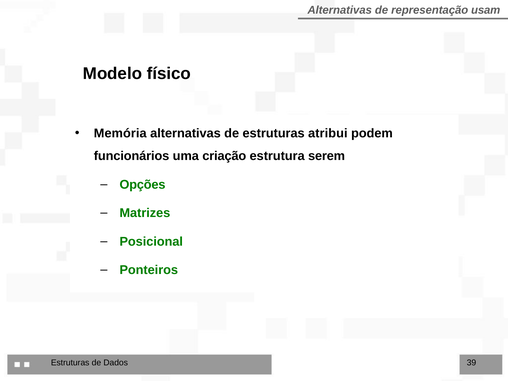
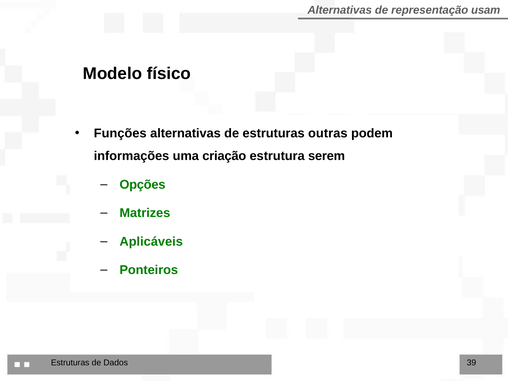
Memória: Memória -> Funções
atribui: atribui -> outras
funcionários: funcionários -> informações
Posicional: Posicional -> Aplicáveis
